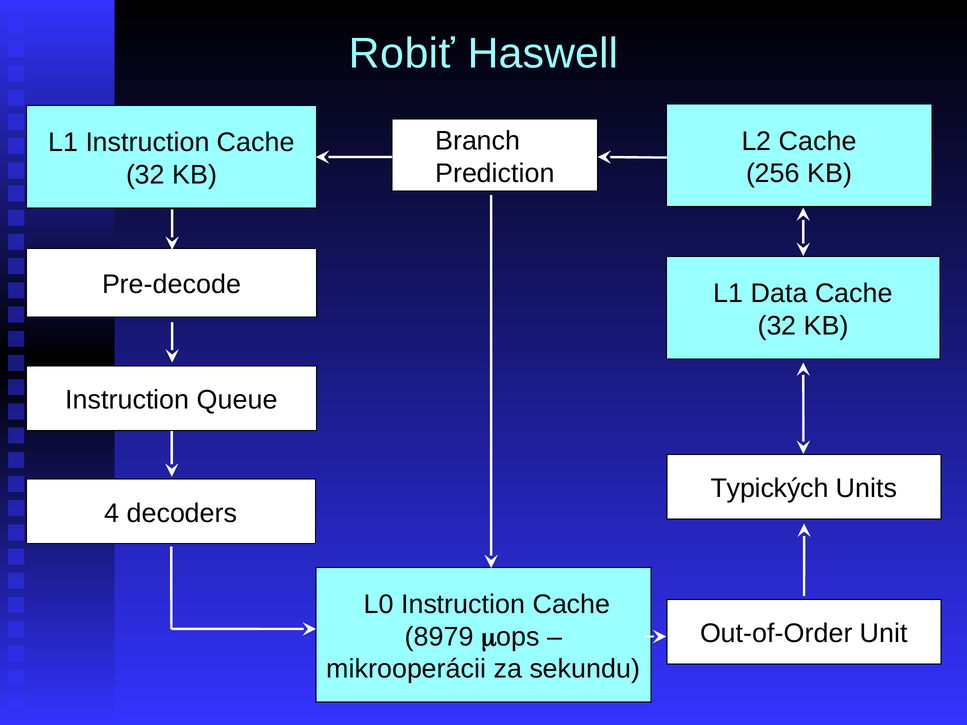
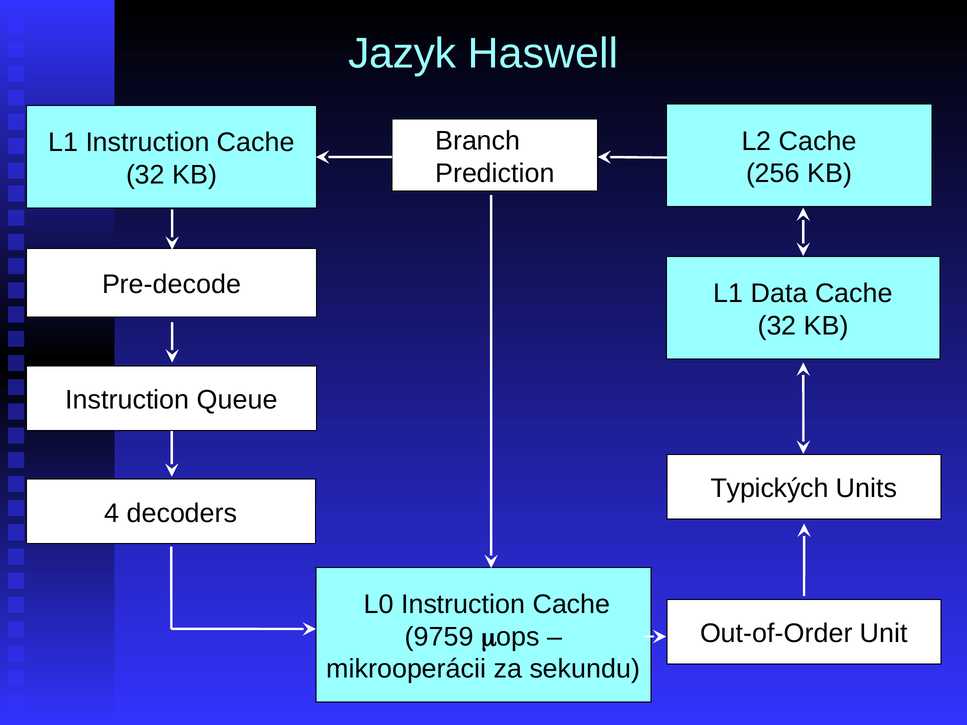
Robiť: Robiť -> Jazyk
8979: 8979 -> 9759
